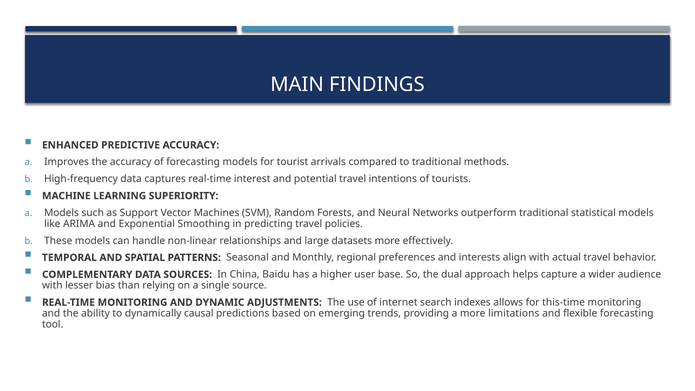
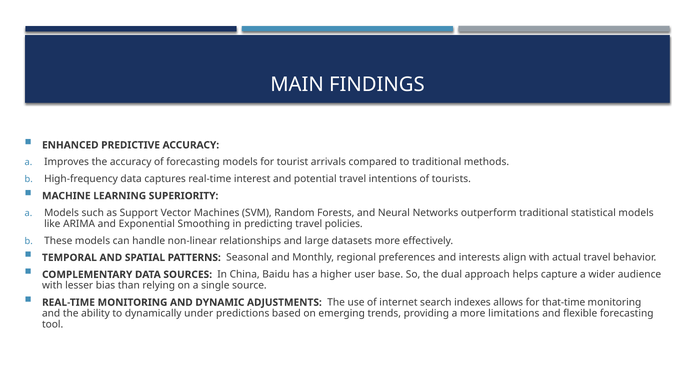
this-time: this-time -> that-time
causal: causal -> under
